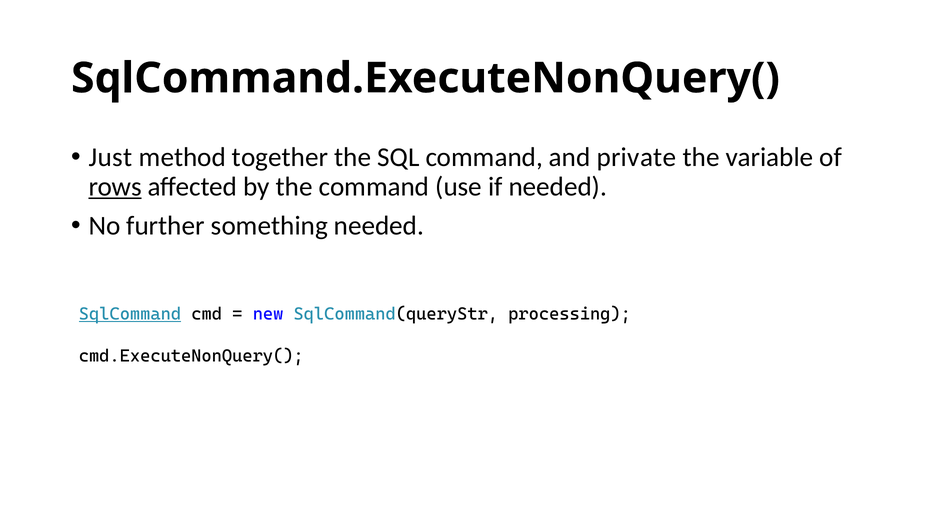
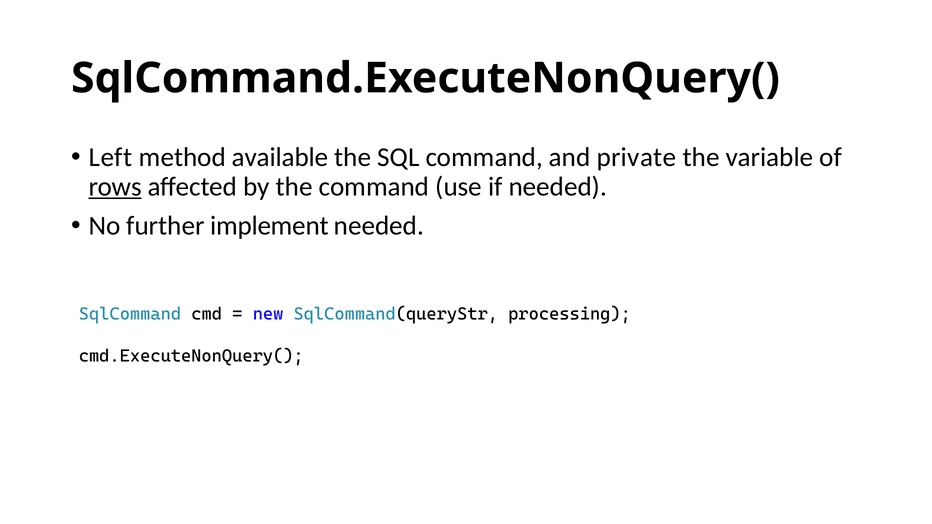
Just: Just -> Left
together: together -> available
something: something -> implement
SqlCommand underline: present -> none
